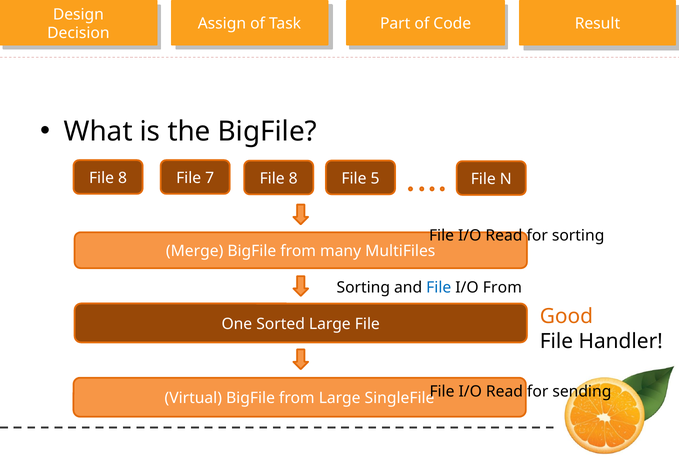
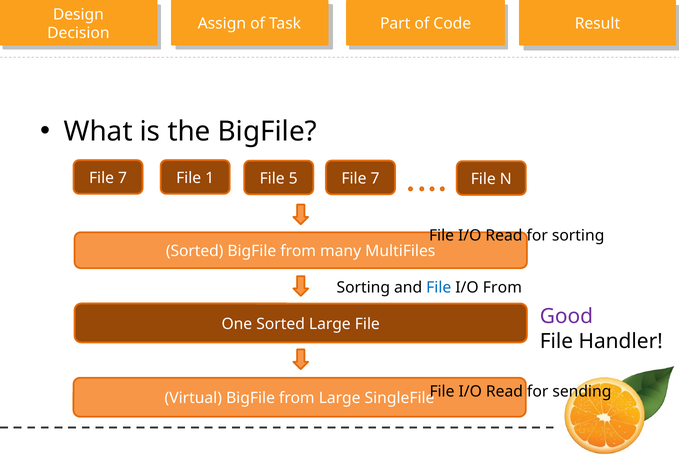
8 at (123, 178): 8 -> 7
7: 7 -> 1
8 at (293, 179): 8 -> 5
5 at (375, 179): 5 -> 7
Merge at (195, 251): Merge -> Sorted
Good colour: orange -> purple
